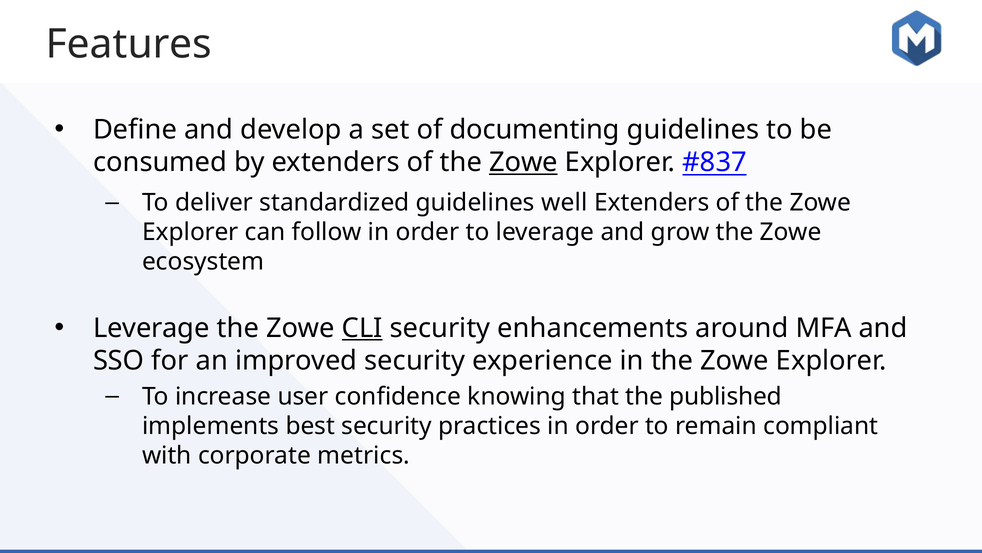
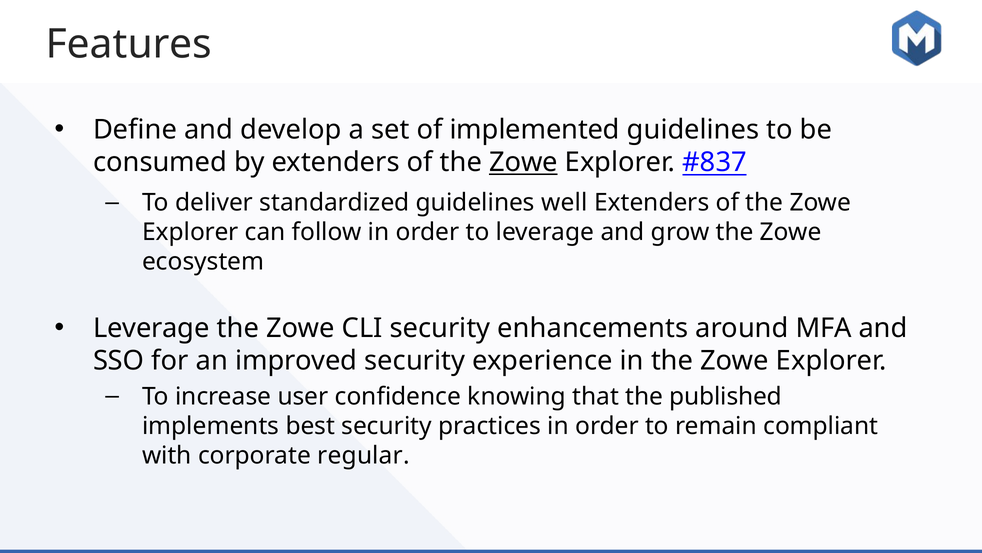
documenting: documenting -> implemented
CLI underline: present -> none
metrics: metrics -> regular
